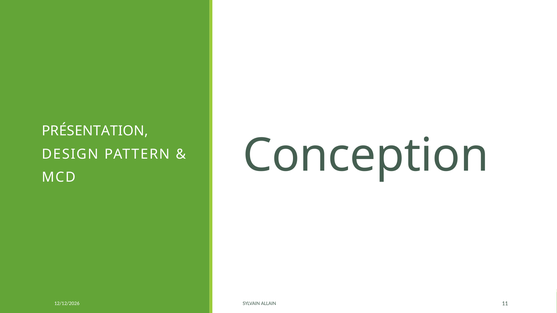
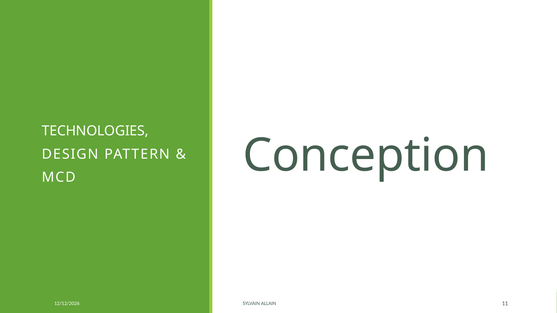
PRÉSENTATION: PRÉSENTATION -> TECHNOLOGIES
